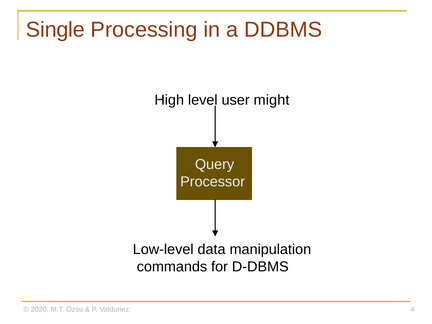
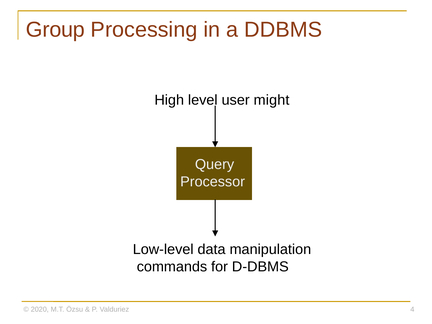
Single: Single -> Group
